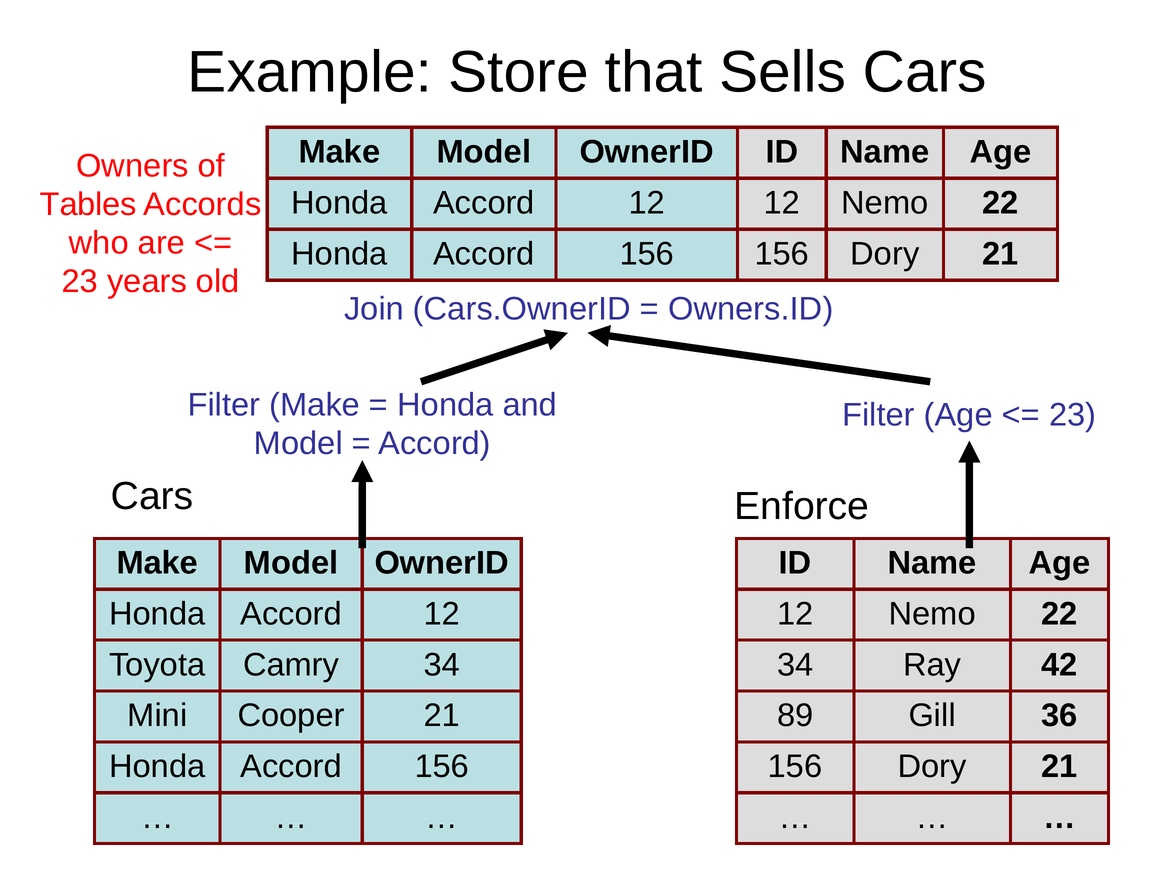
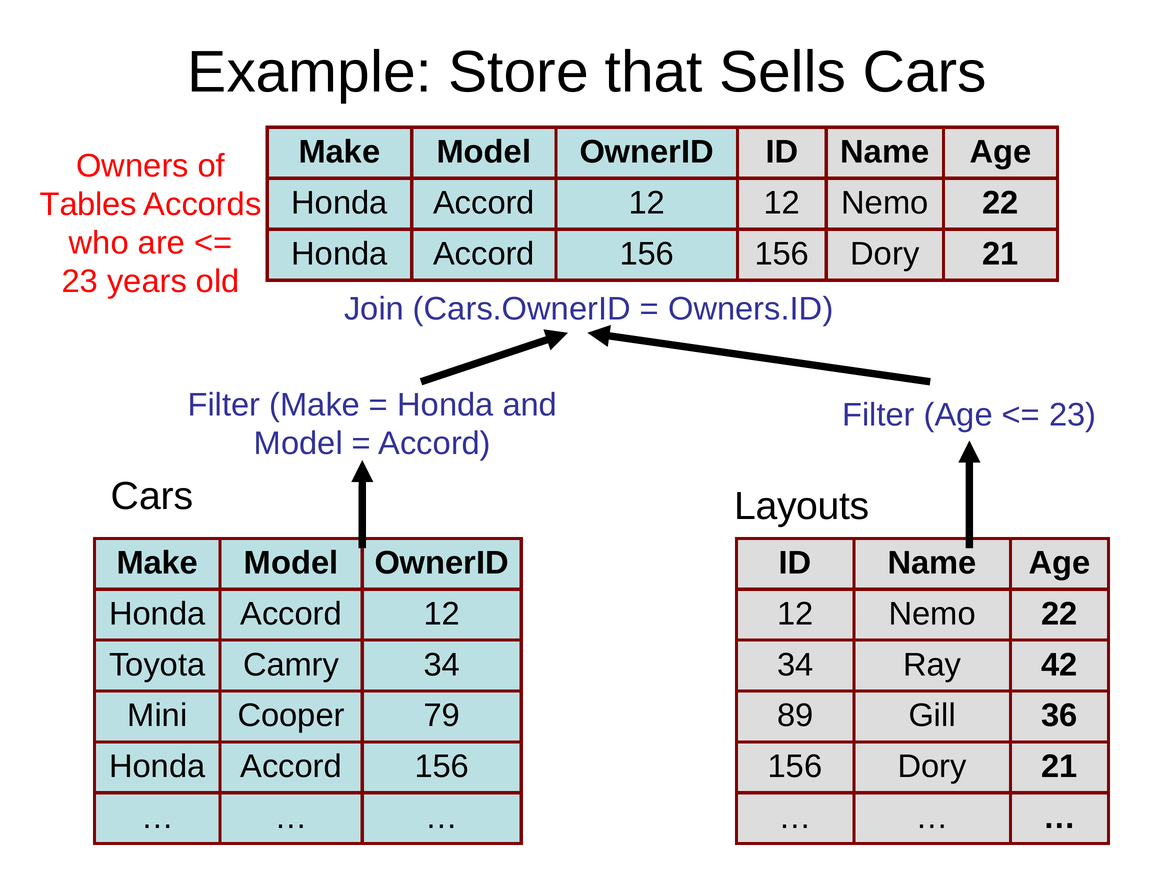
Enforce: Enforce -> Layouts
Cooper 21: 21 -> 79
